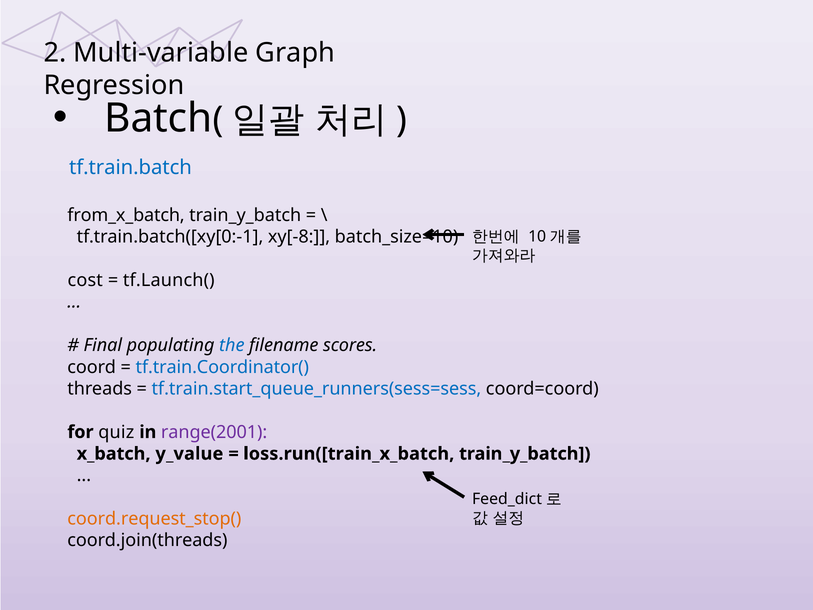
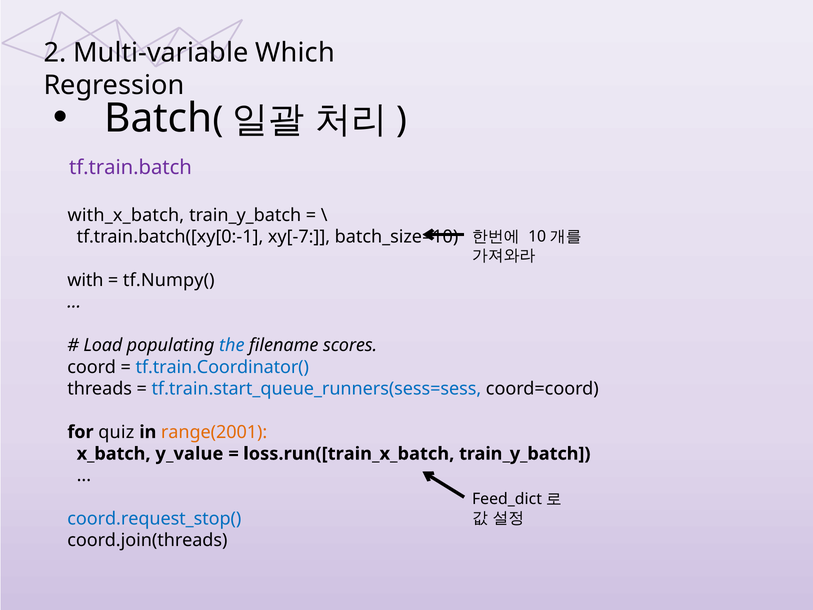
Graph: Graph -> Which
tf.train.batch colour: blue -> purple
from_x_batch: from_x_batch -> with_x_batch
xy[-8: xy[-8 -> xy[-7
cost: cost -> with
tf.Launch(: tf.Launch( -> tf.Numpy(
Final: Final -> Load
range(2001 colour: purple -> orange
coord.request_stop( colour: orange -> blue
